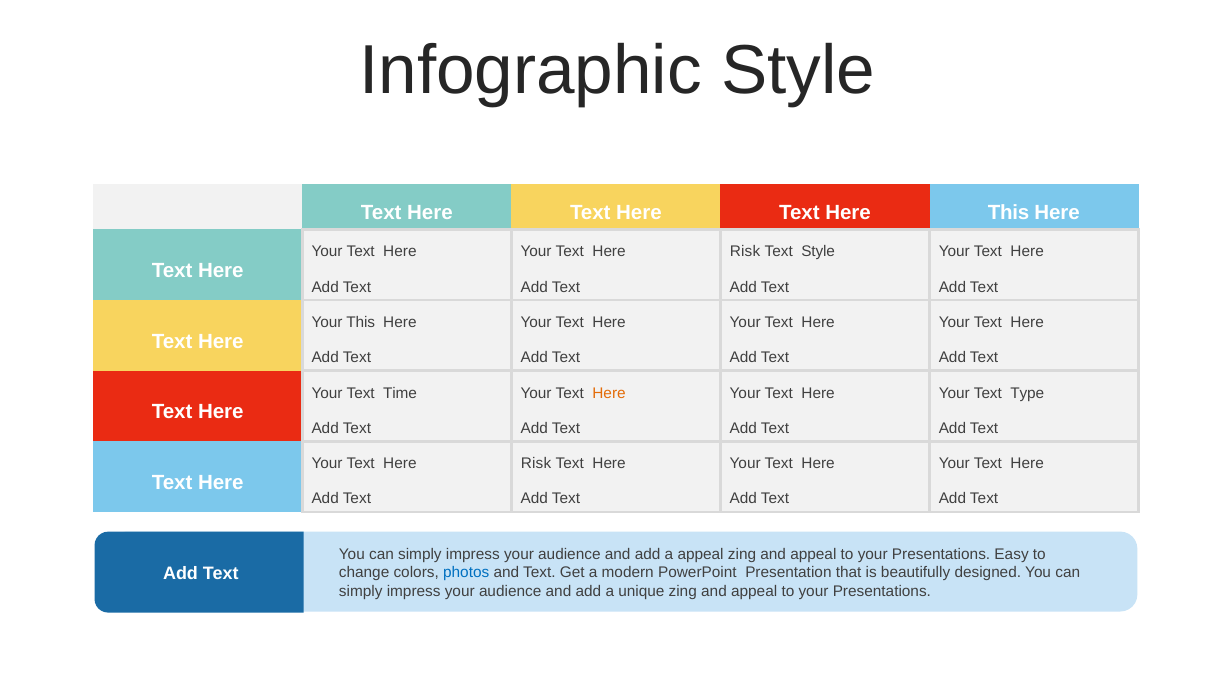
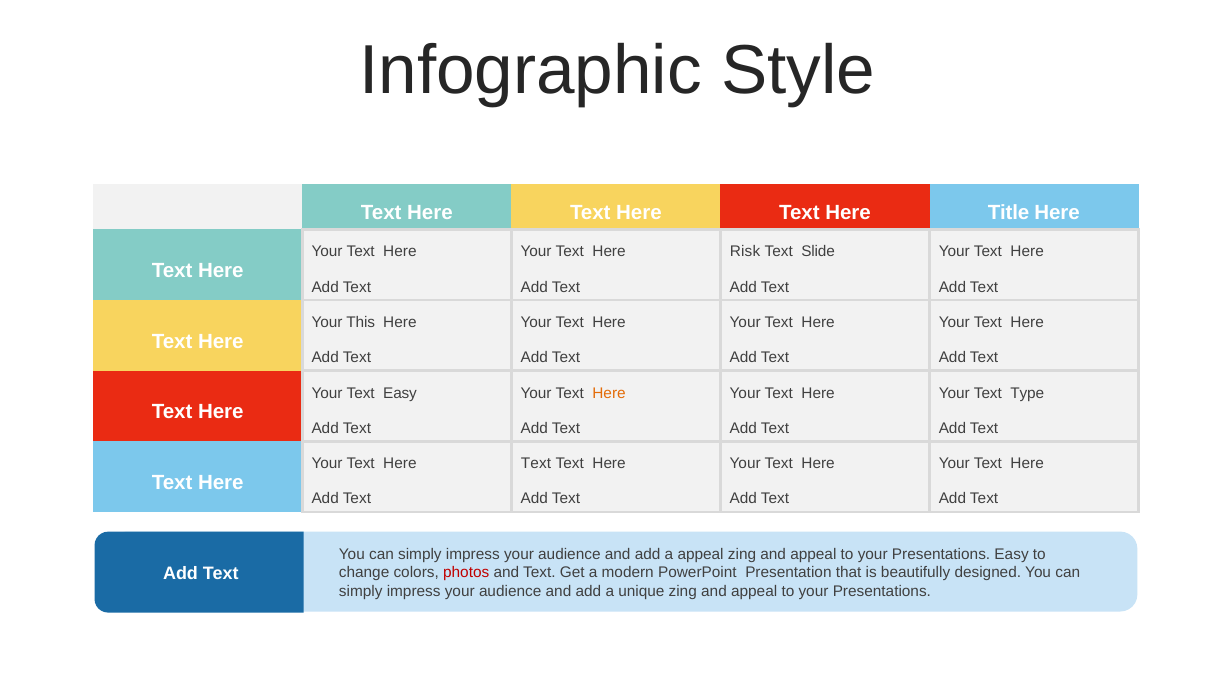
Here This: This -> Title
Text Style: Style -> Slide
Text Time: Time -> Easy
Risk at (536, 464): Risk -> Text
photos colour: blue -> red
